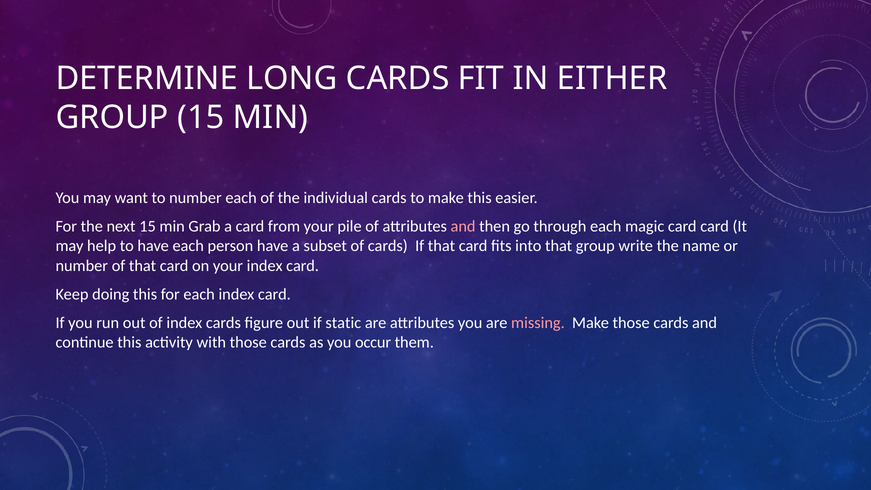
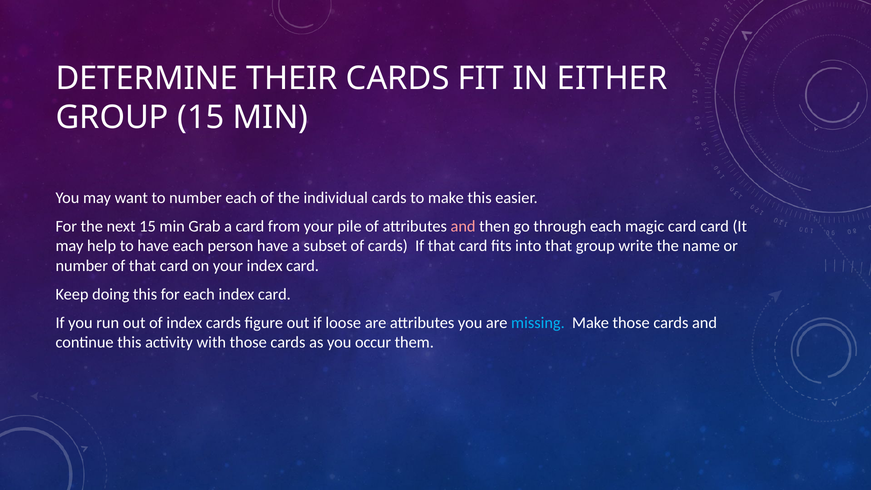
LONG: LONG -> THEIR
static: static -> loose
missing colour: pink -> light blue
